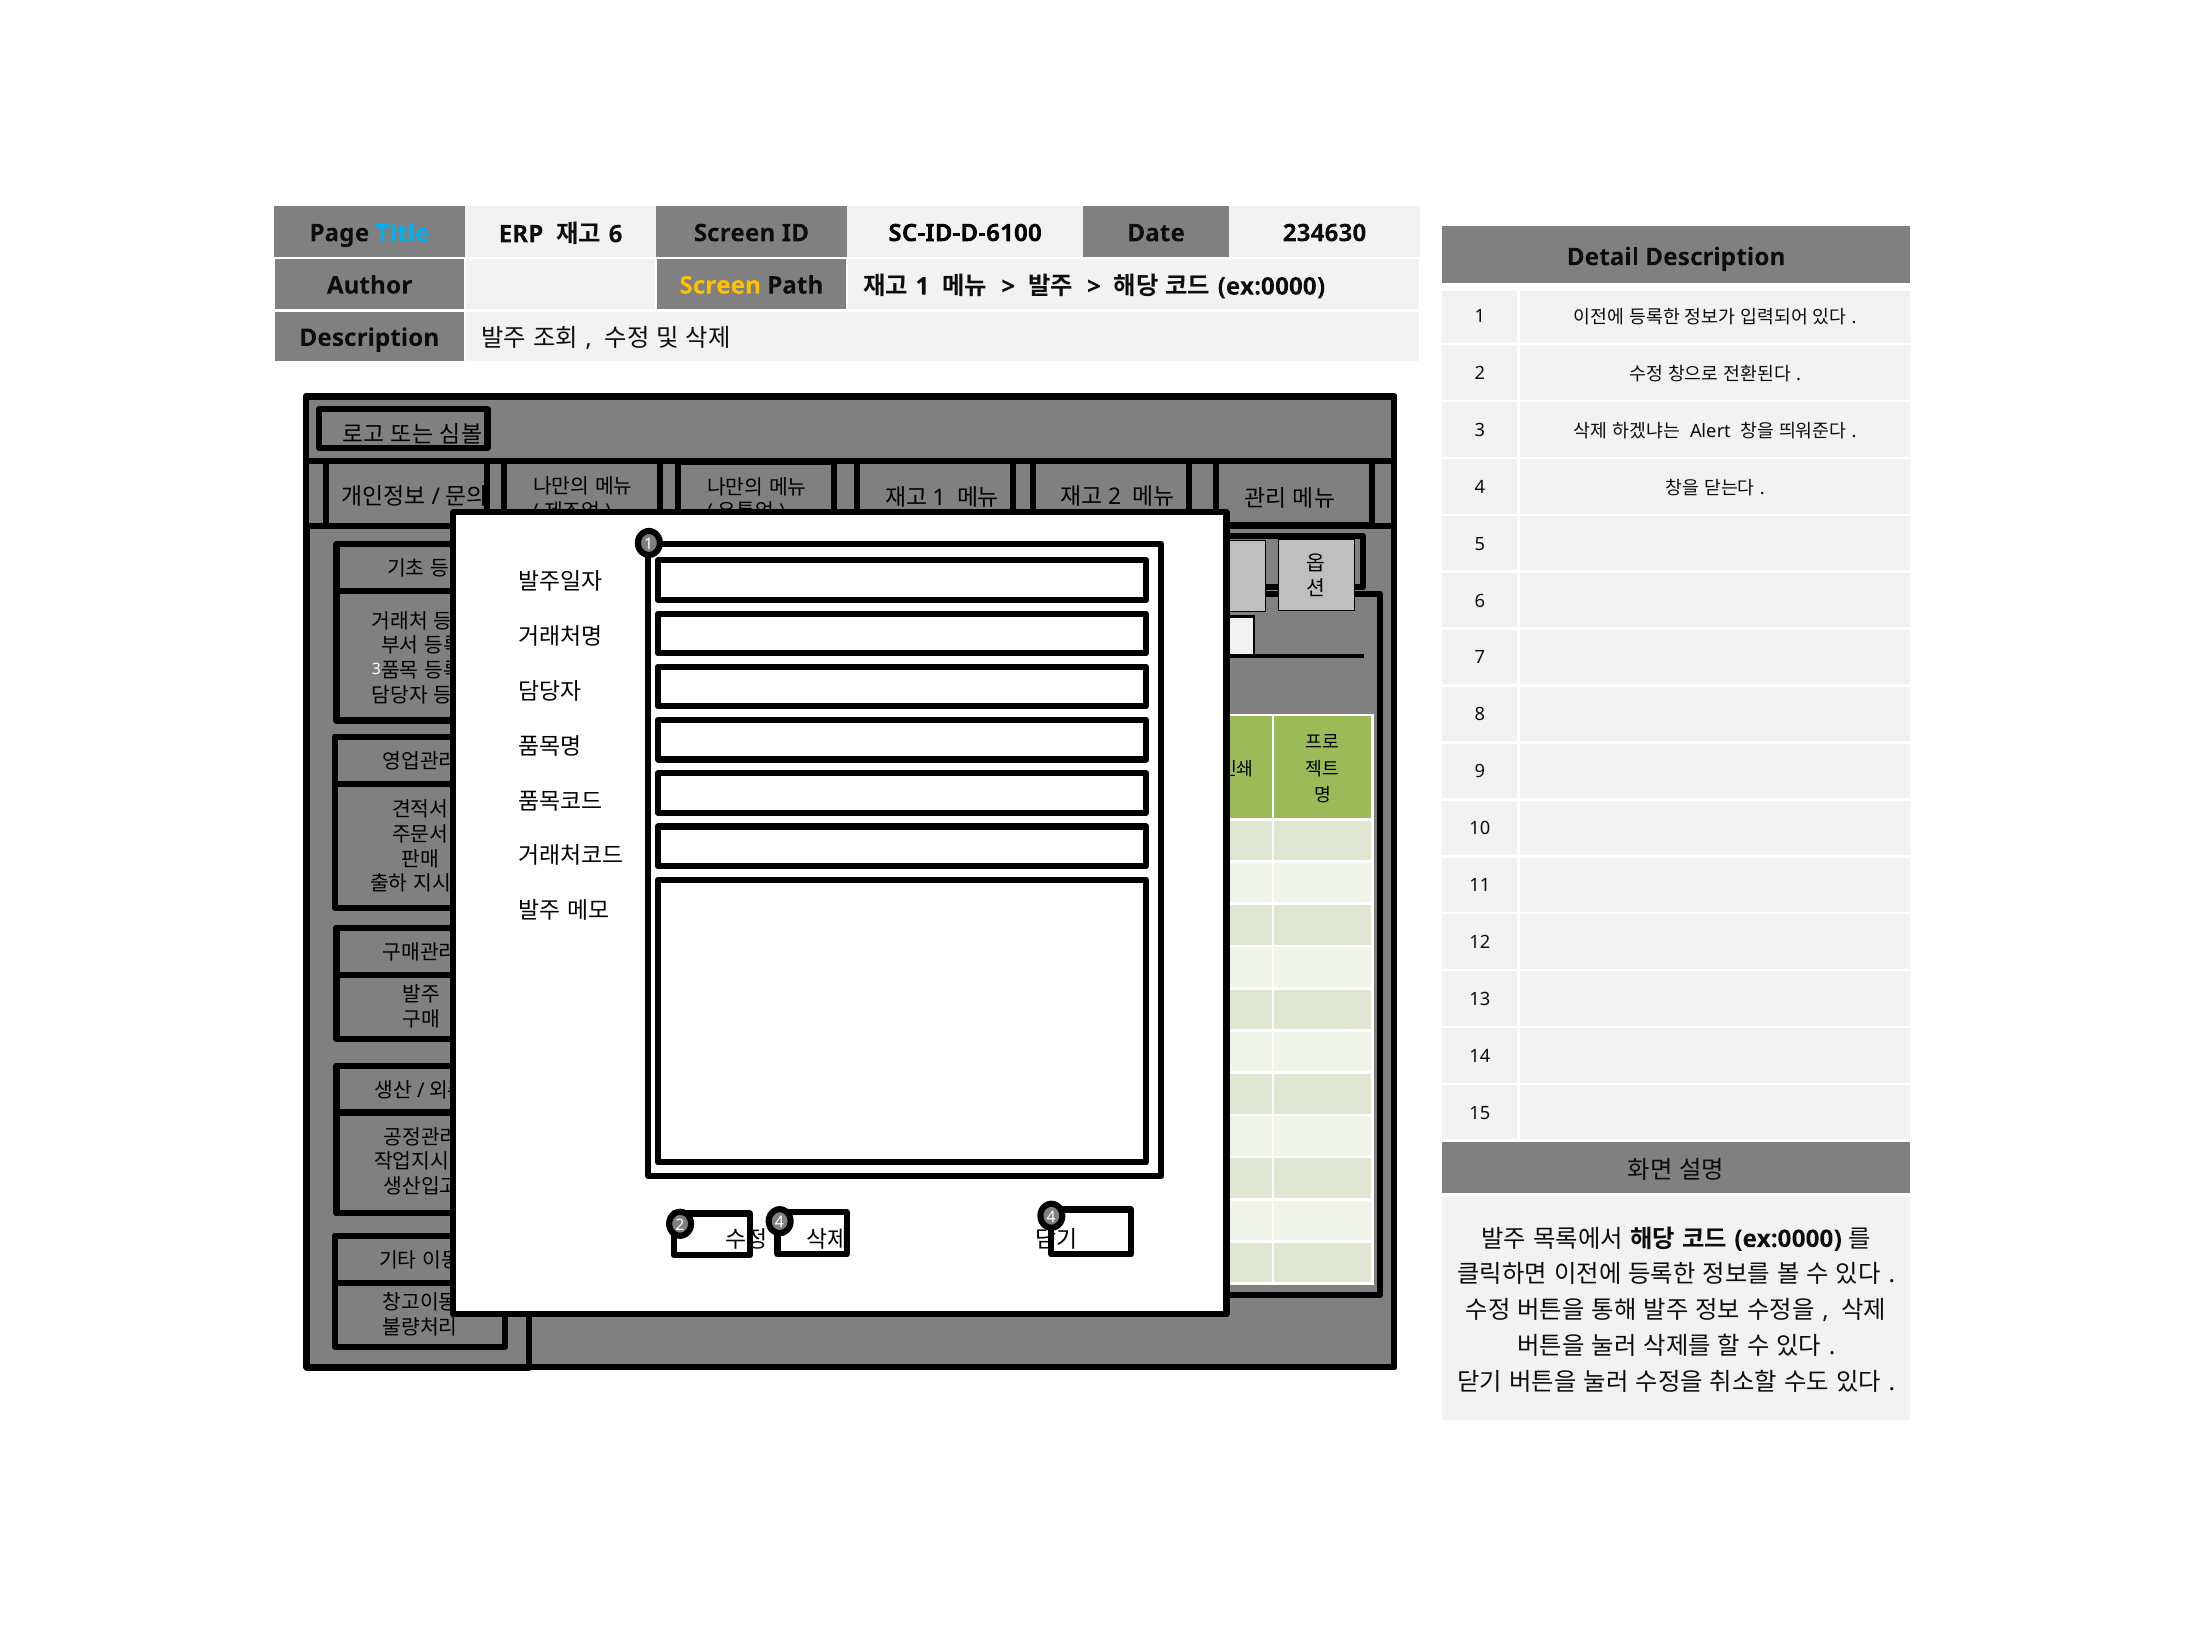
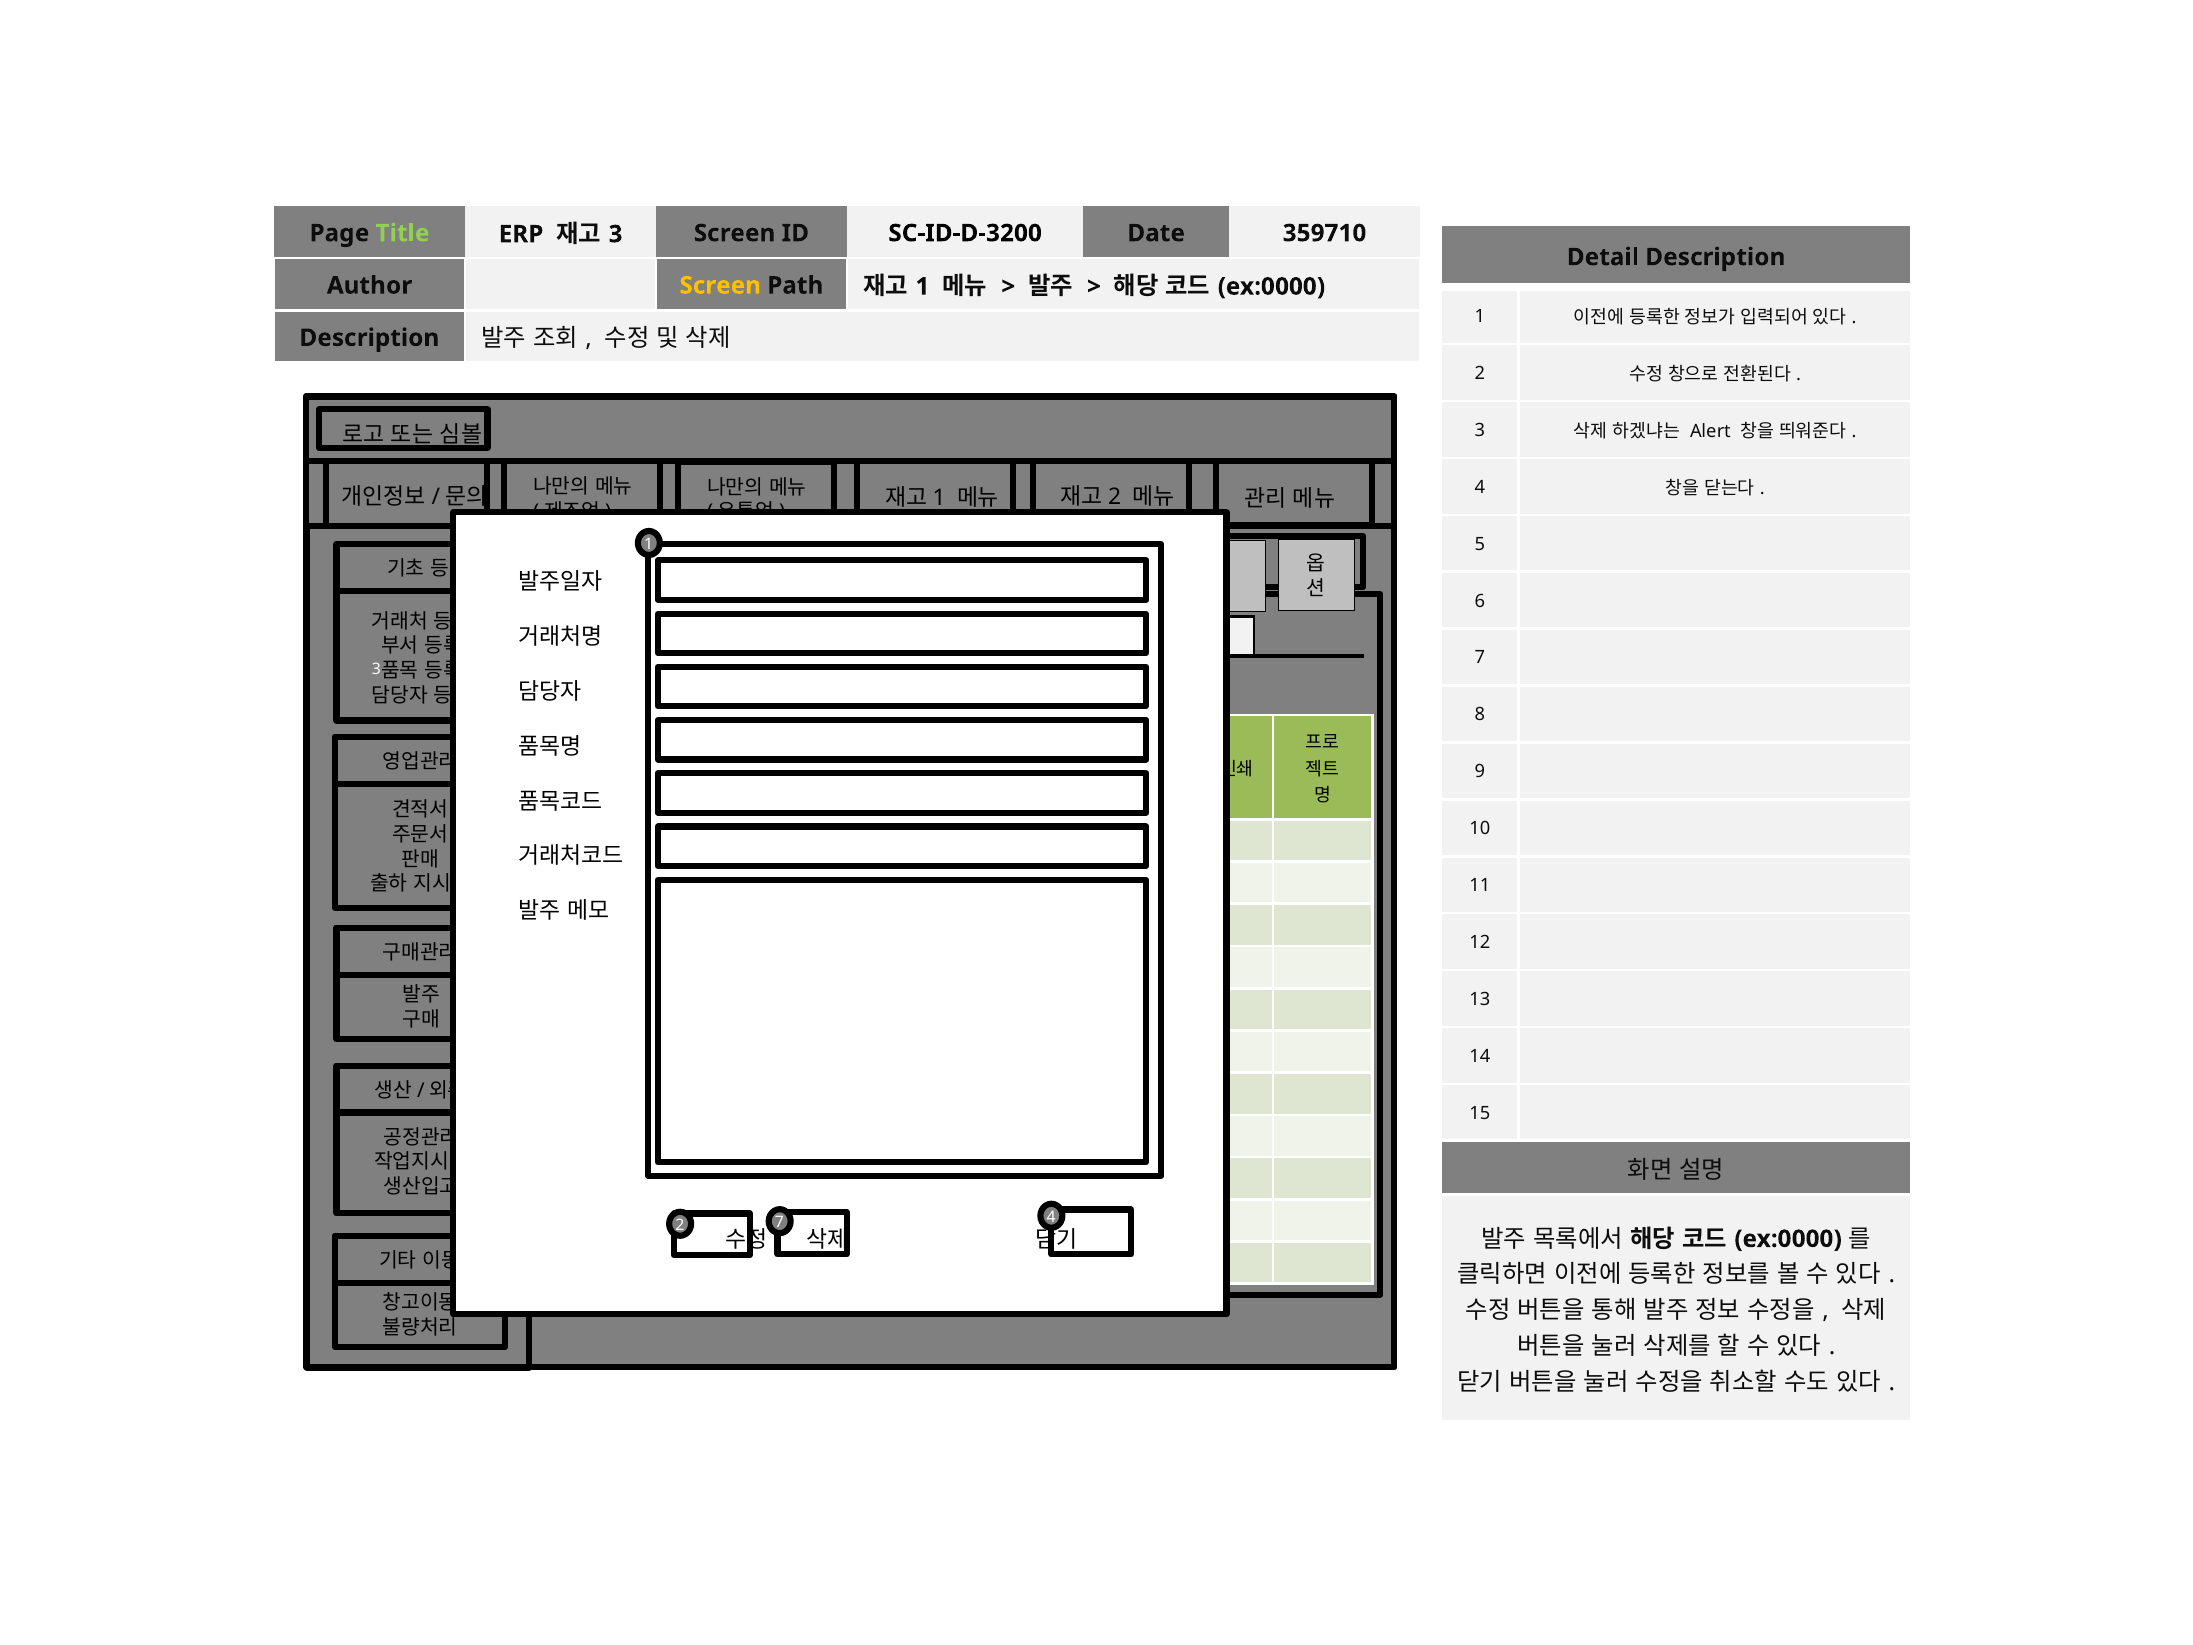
Title colour: light blue -> light green
6 at (616, 234): 6 -> 3
SC-ID-D-6100: SC-ID-D-6100 -> SC-ID-D-3200
234630: 234630 -> 359710
4 at (779, 1222): 4 -> 7
